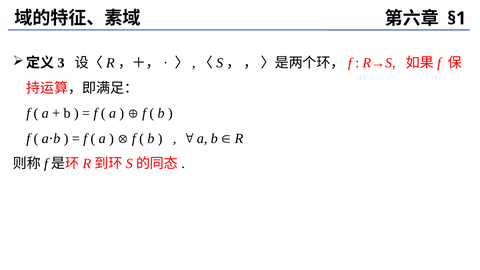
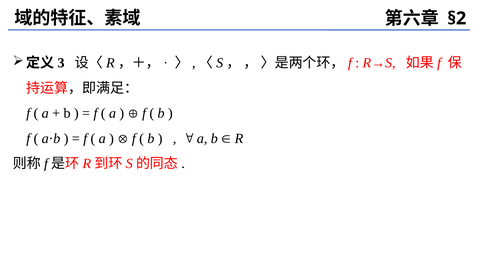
§1: §1 -> §2
